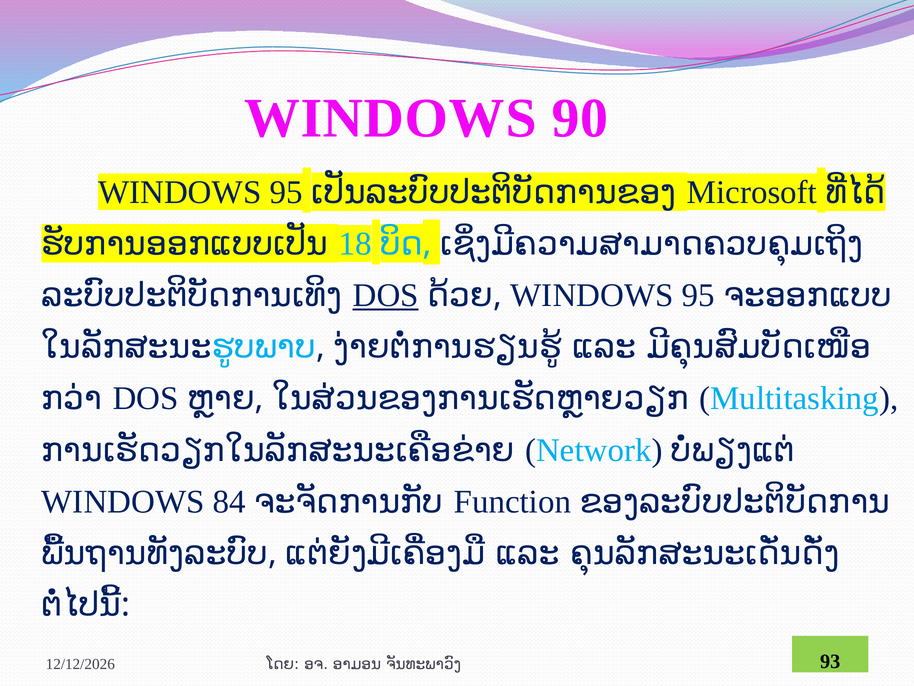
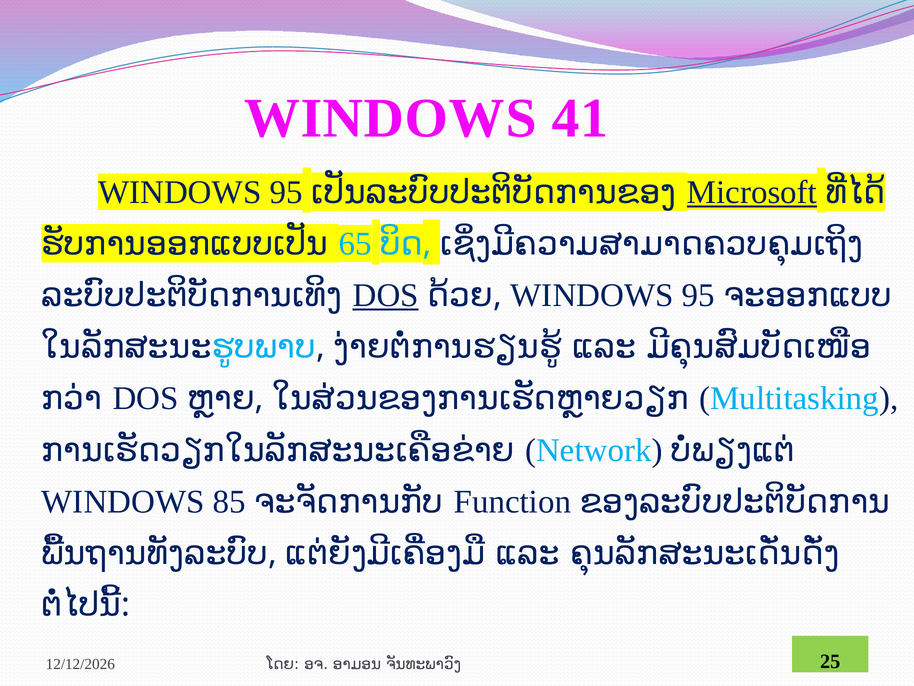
90: 90 -> 41
Microsoft underline: none -> present
18: 18 -> 65
84: 84 -> 85
93: 93 -> 25
